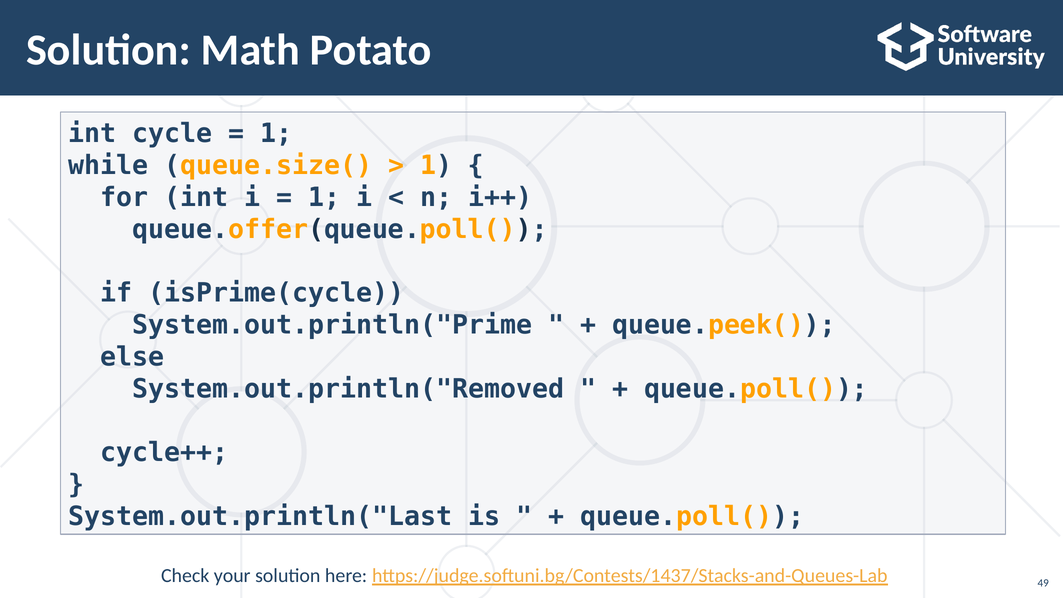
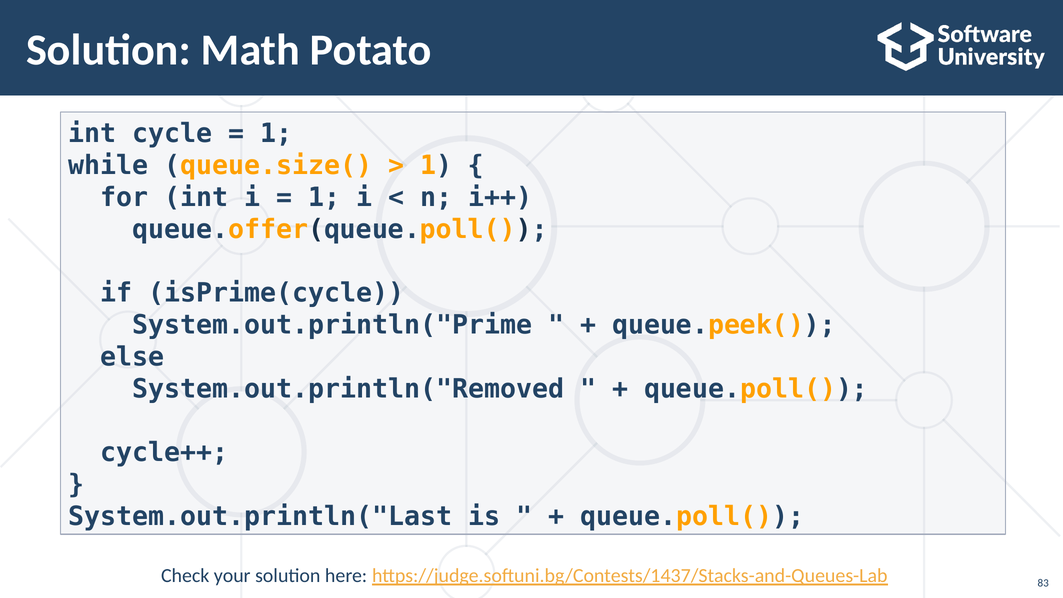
49: 49 -> 83
